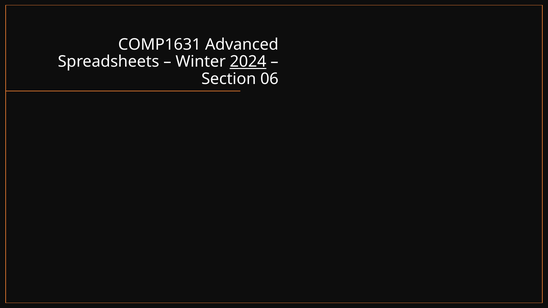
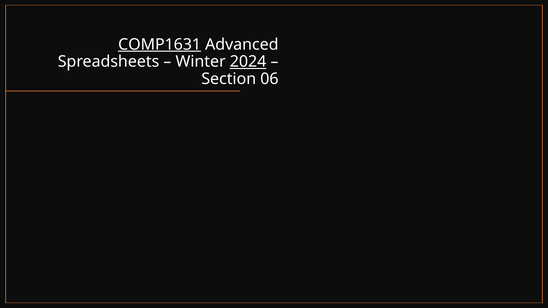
COMP1631 underline: none -> present
